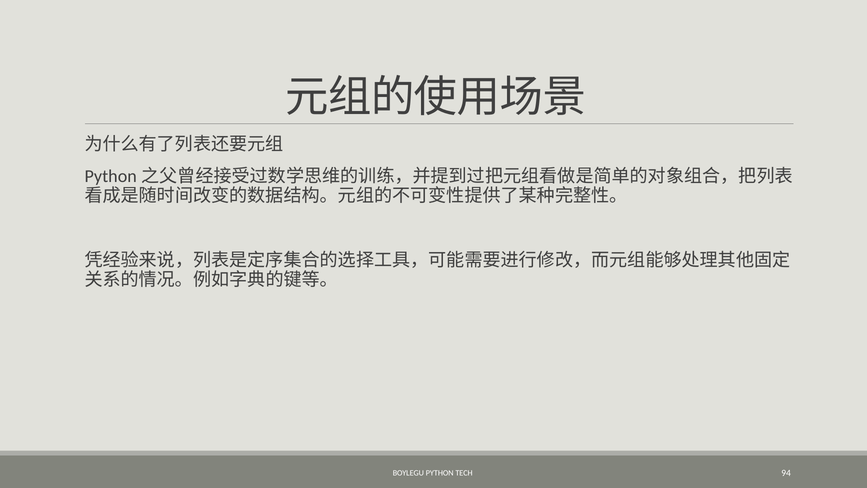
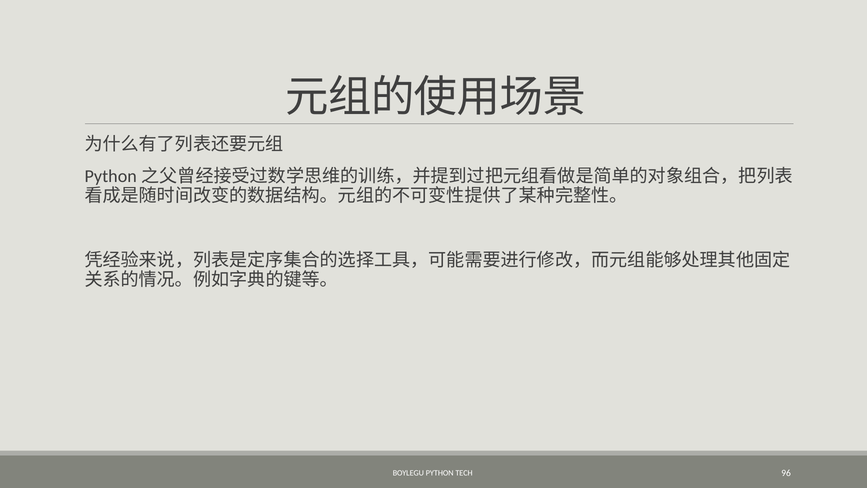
94: 94 -> 96
